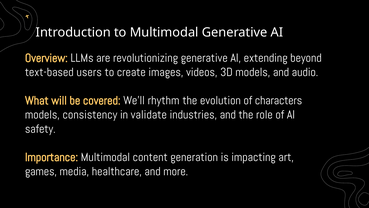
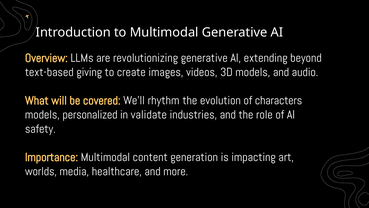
users: users -> giving
consistency: consistency -> personalized
games: games -> worlds
